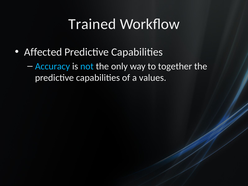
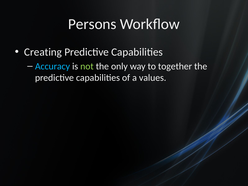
Trained: Trained -> Persons
Affected: Affected -> Creating
not colour: light blue -> light green
